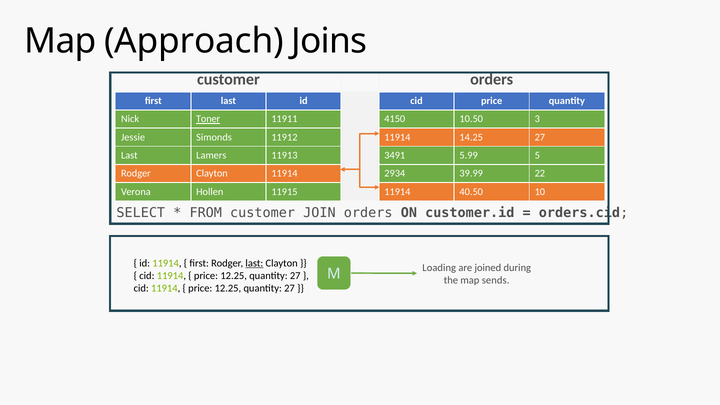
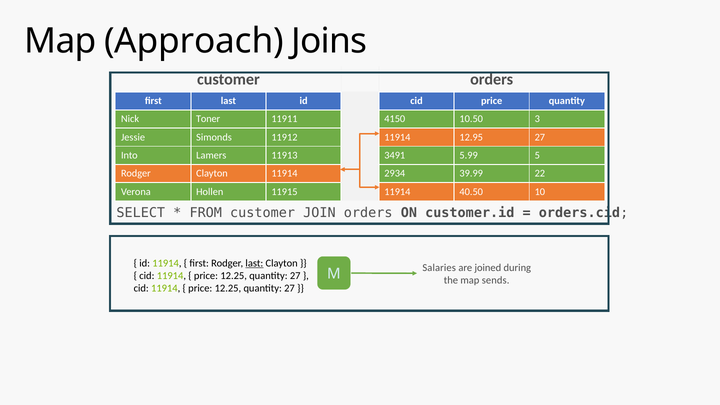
Toner underline: present -> none
14.25: 14.25 -> 12.95
Last at (129, 155): Last -> Into
Loading: Loading -> Salaries
